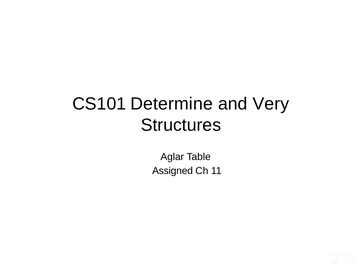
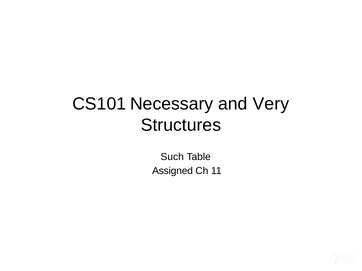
Determine: Determine -> Necessary
Aglar: Aglar -> Such
